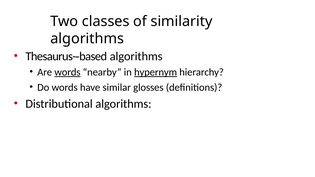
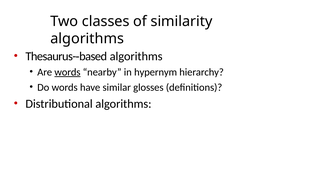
hypernym underline: present -> none
